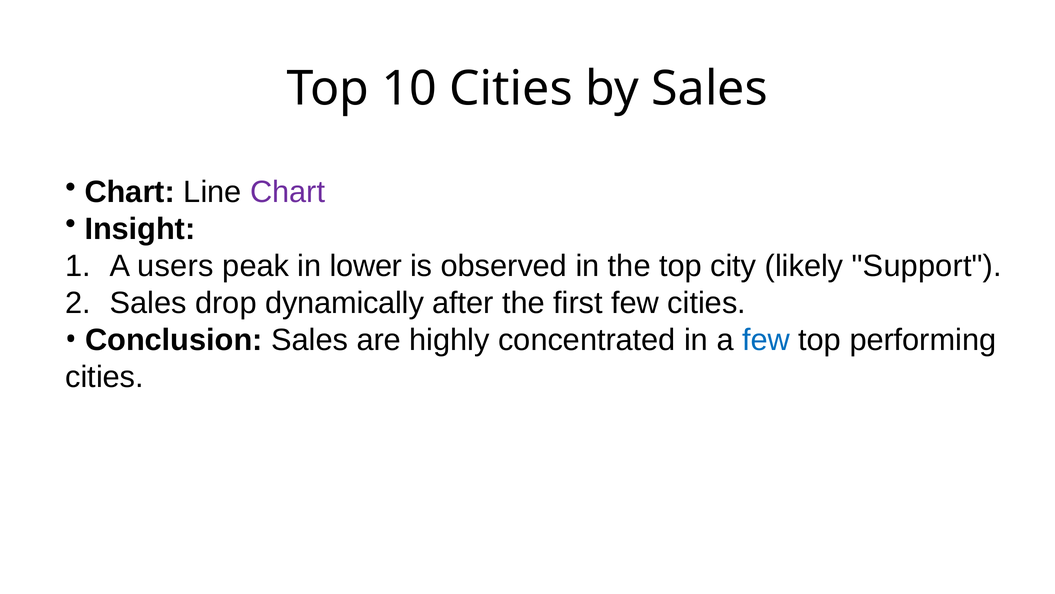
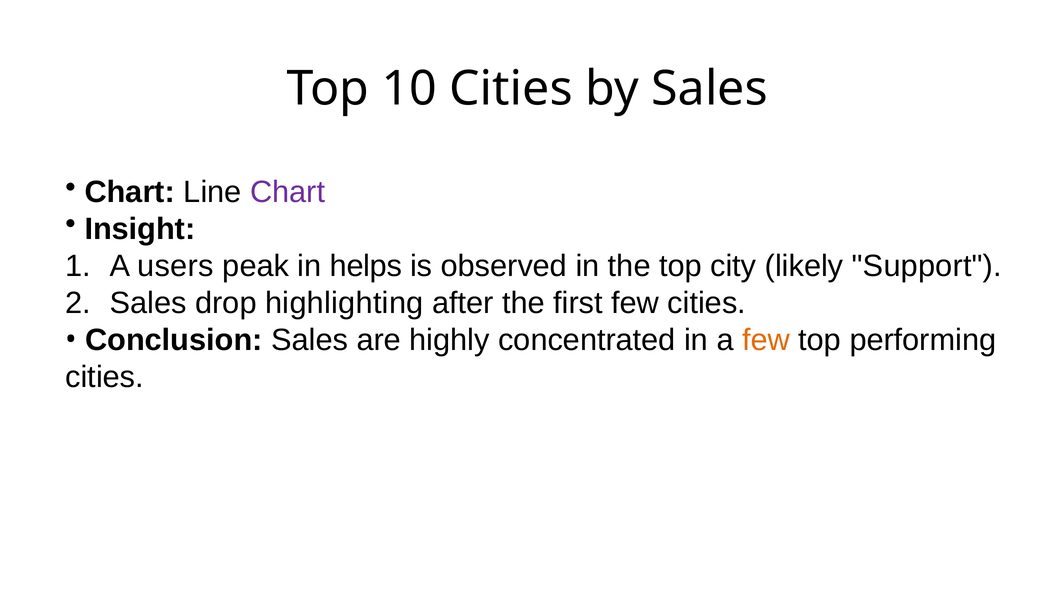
lower: lower -> helps
dynamically: dynamically -> highlighting
few at (766, 340) colour: blue -> orange
